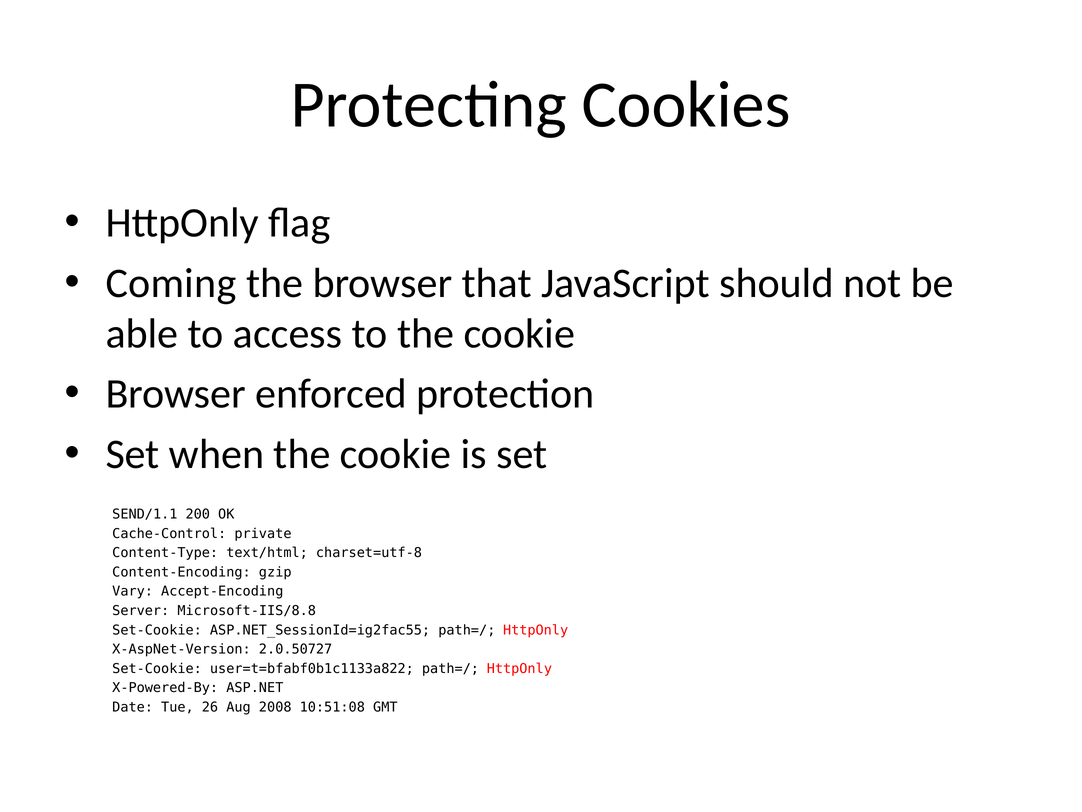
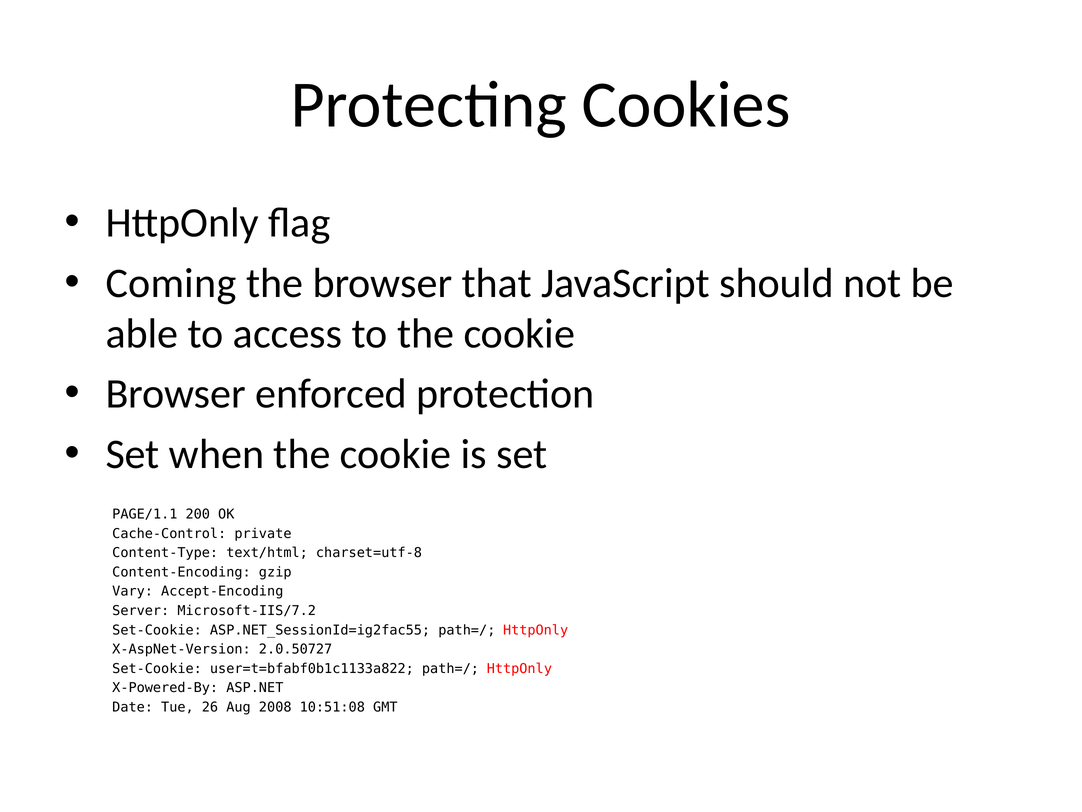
SEND/1.1: SEND/1.1 -> PAGE/1.1
Microsoft-IIS/8.8: Microsoft-IIS/8.8 -> Microsoft-IIS/7.2
